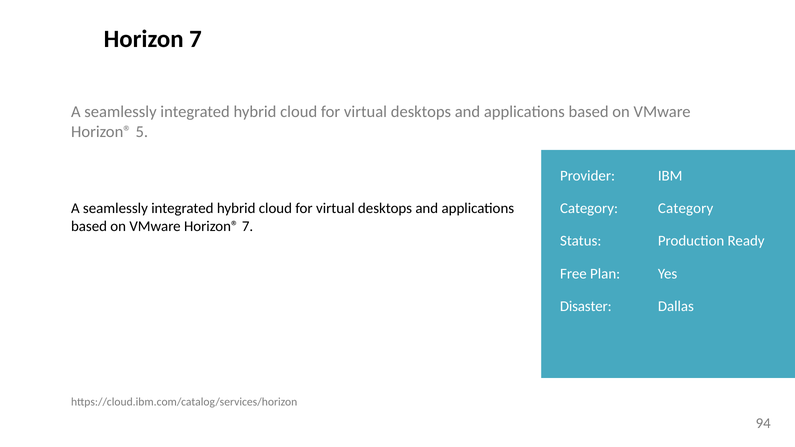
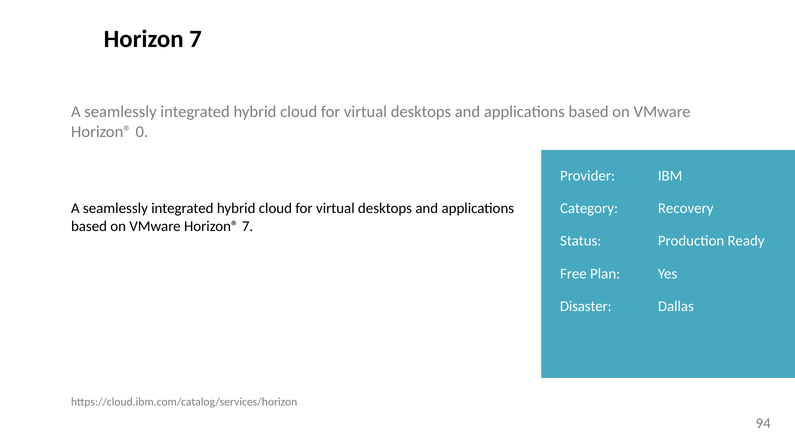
5: 5 -> 0
Category Category: Category -> Recovery
